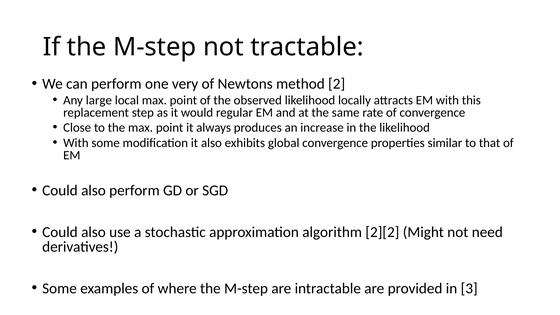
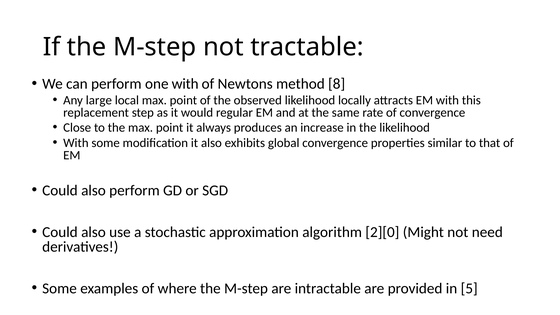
one very: very -> with
2: 2 -> 8
2][2: 2][2 -> 2][0
3: 3 -> 5
